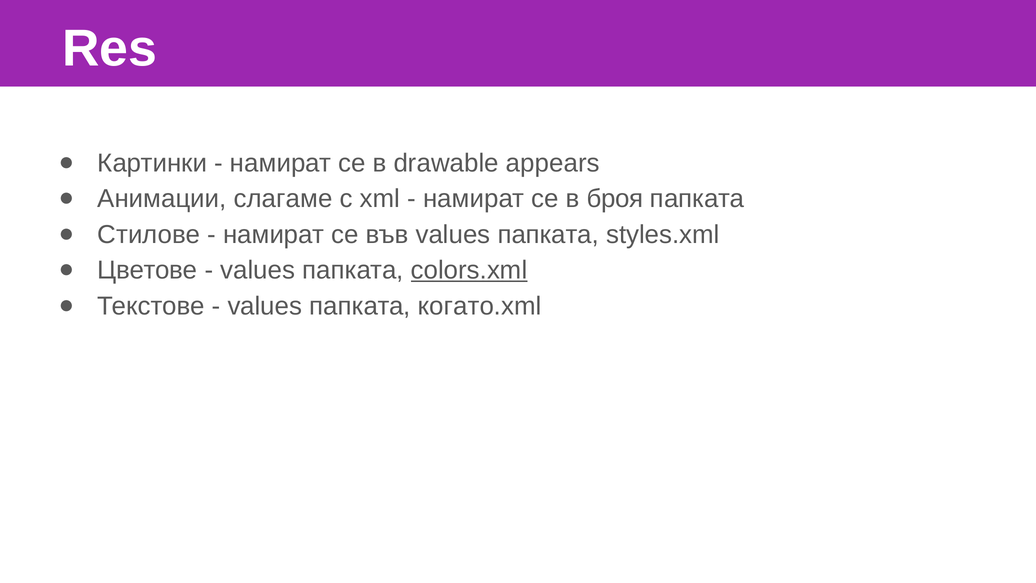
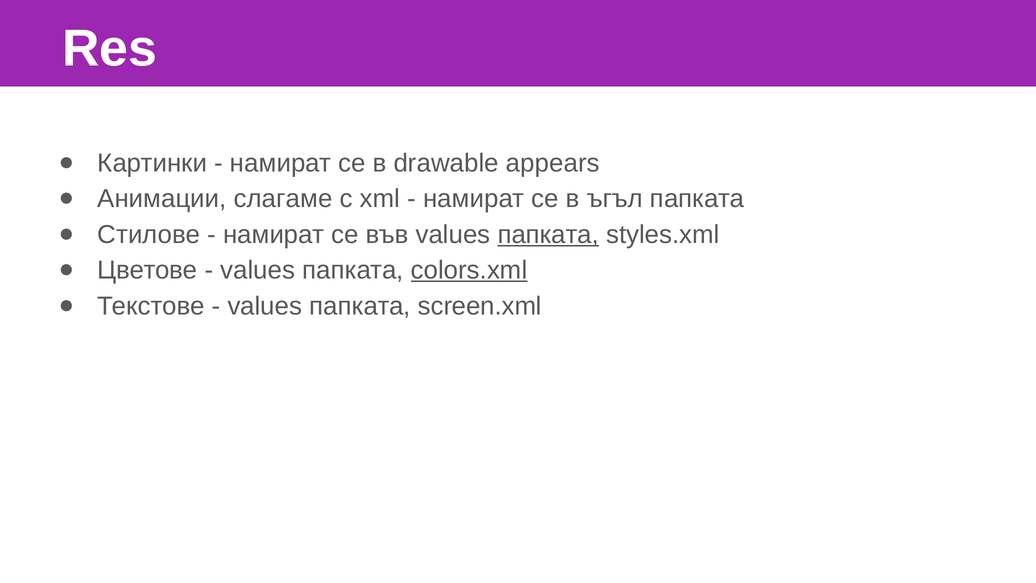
броя: броя -> ъгъл
папката at (548, 234) underline: none -> present
когато.xml: когато.xml -> screen.xml
